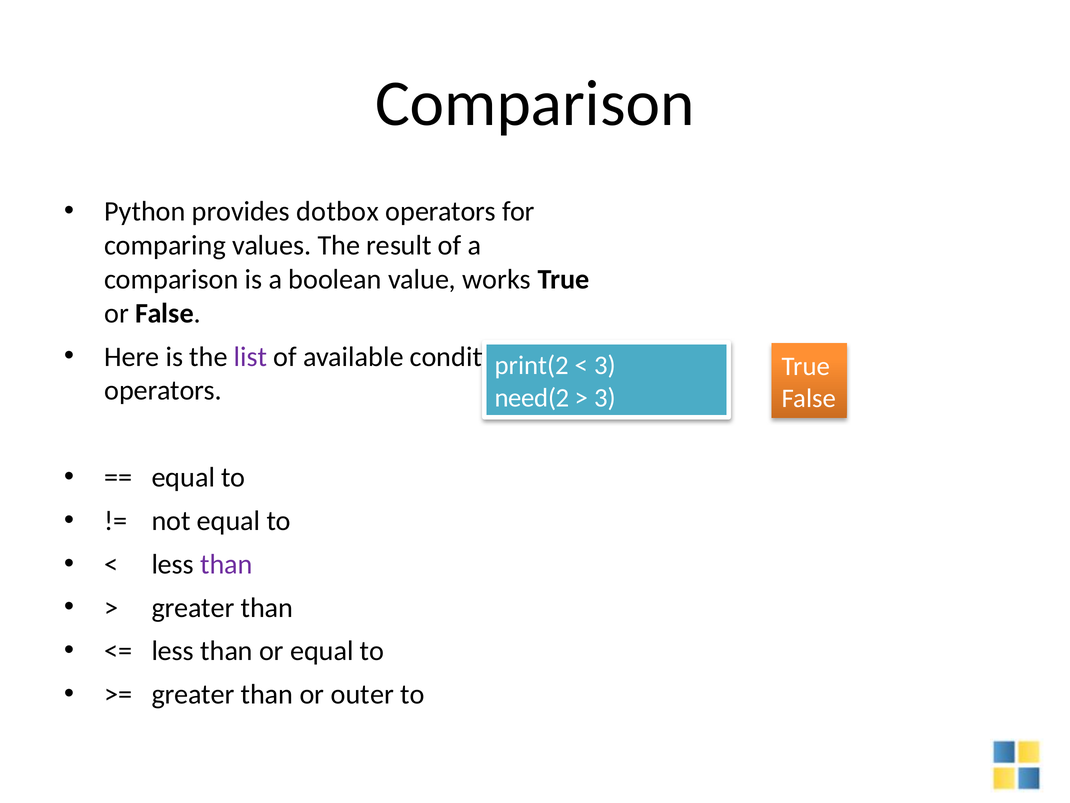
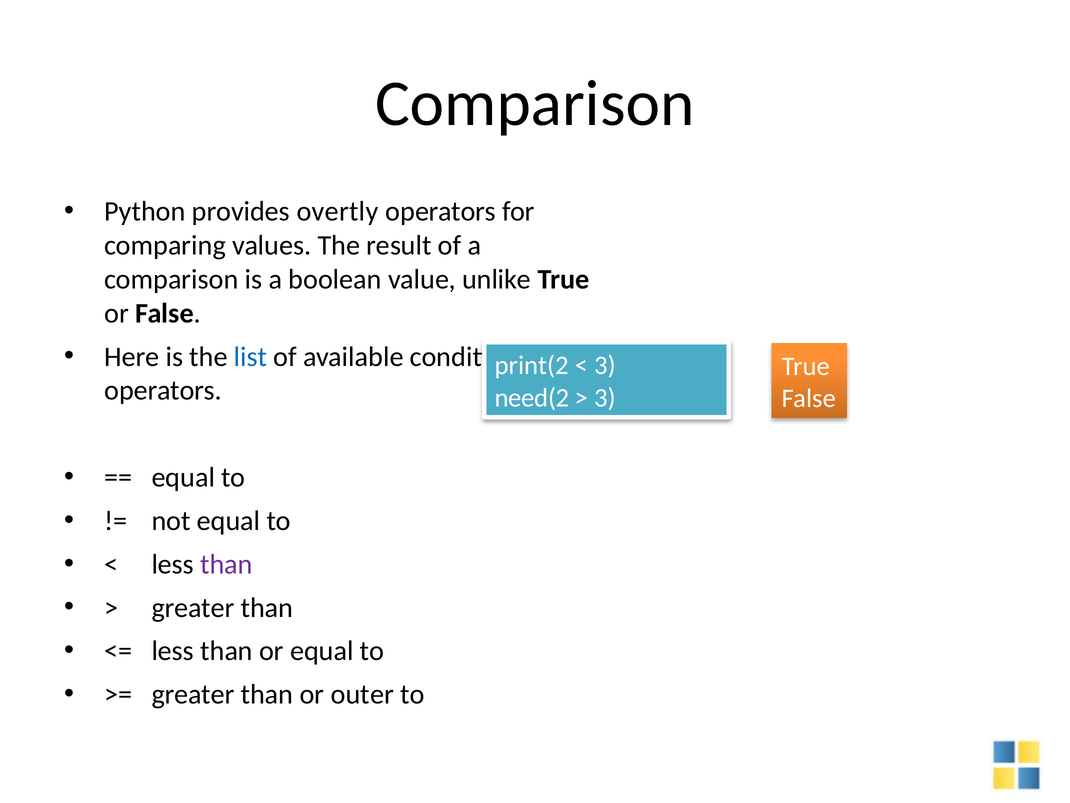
dotbox: dotbox -> overtly
works: works -> unlike
list colour: purple -> blue
